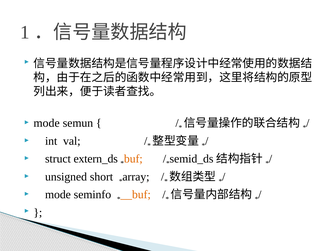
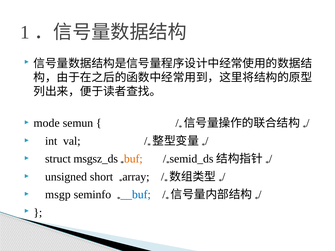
extern_ds: extern_ds -> msgsz_ds
mode at (58, 195): mode -> msgp
__buf colour: orange -> blue
